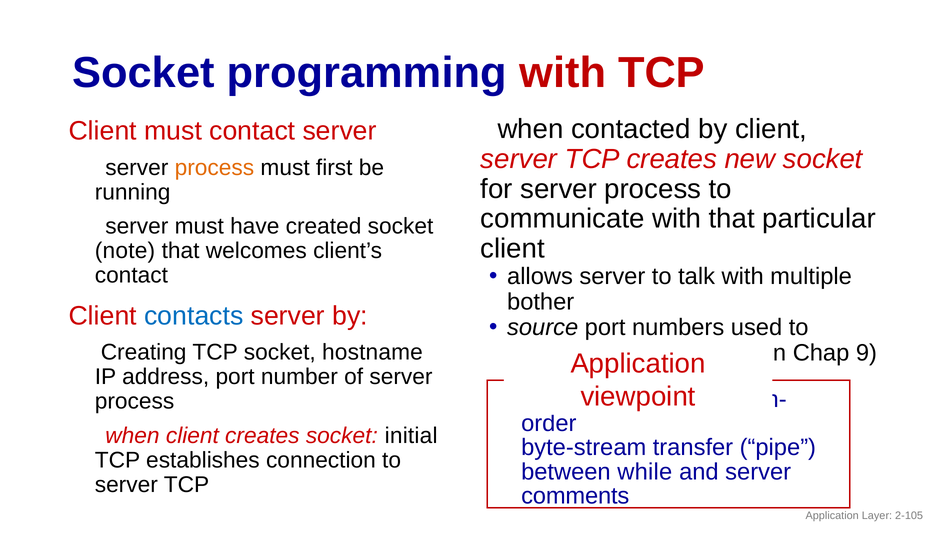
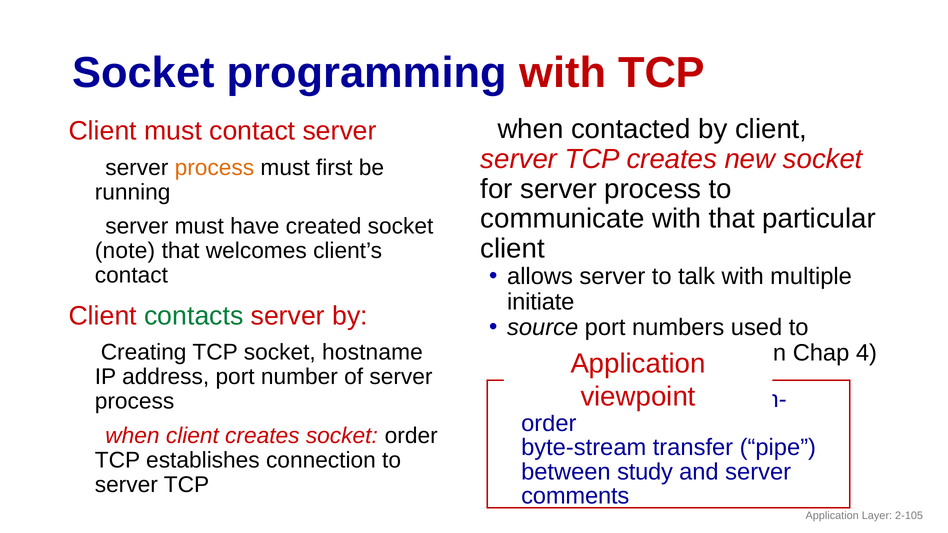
bother: bother -> initiate
contacts colour: blue -> green
9: 9 -> 4
socket initial: initial -> order
while: while -> study
